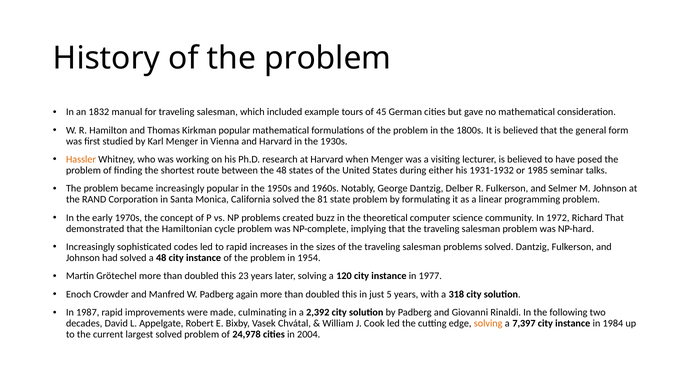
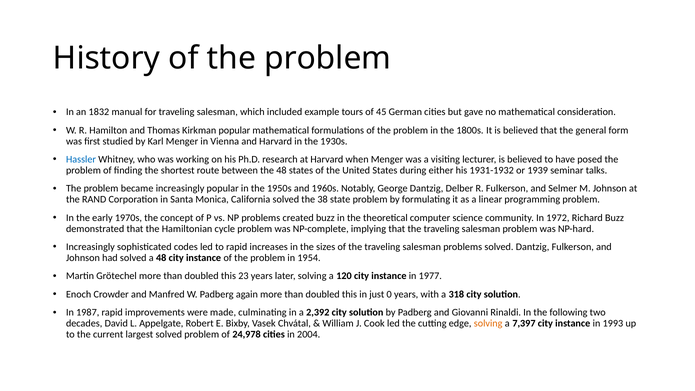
Hassler colour: orange -> blue
1985: 1985 -> 1939
81: 81 -> 38
Richard That: That -> Buzz
5: 5 -> 0
1984: 1984 -> 1993
